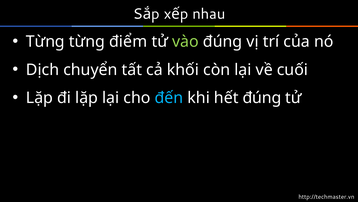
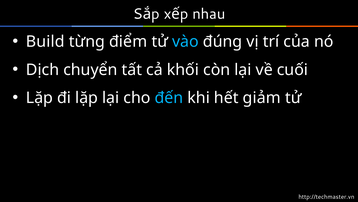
Từng at (45, 42): Từng -> Build
vào colour: light green -> light blue
hết đúng: đúng -> giảm
